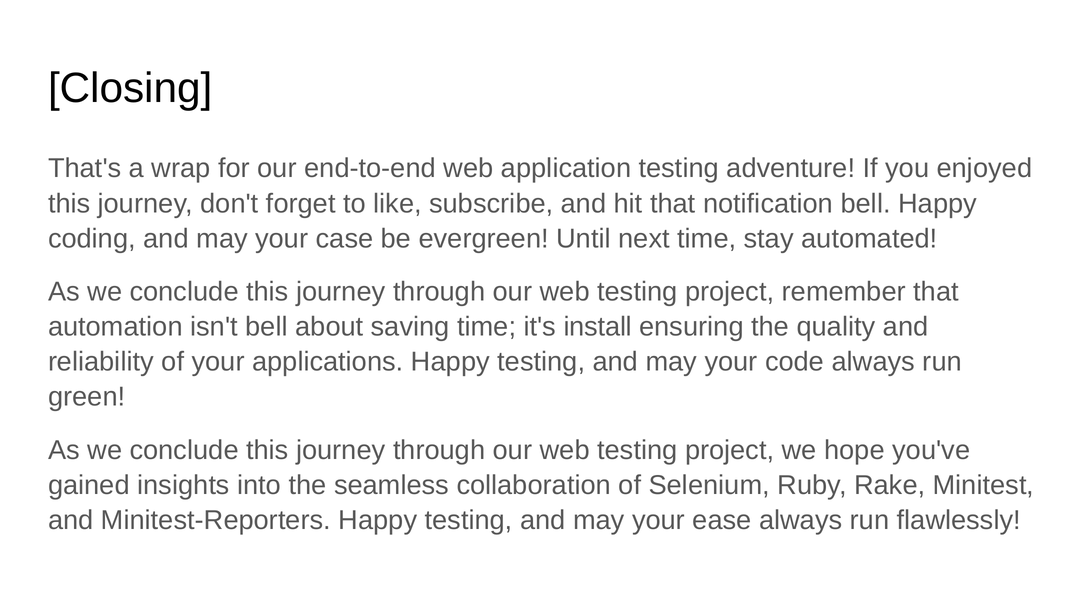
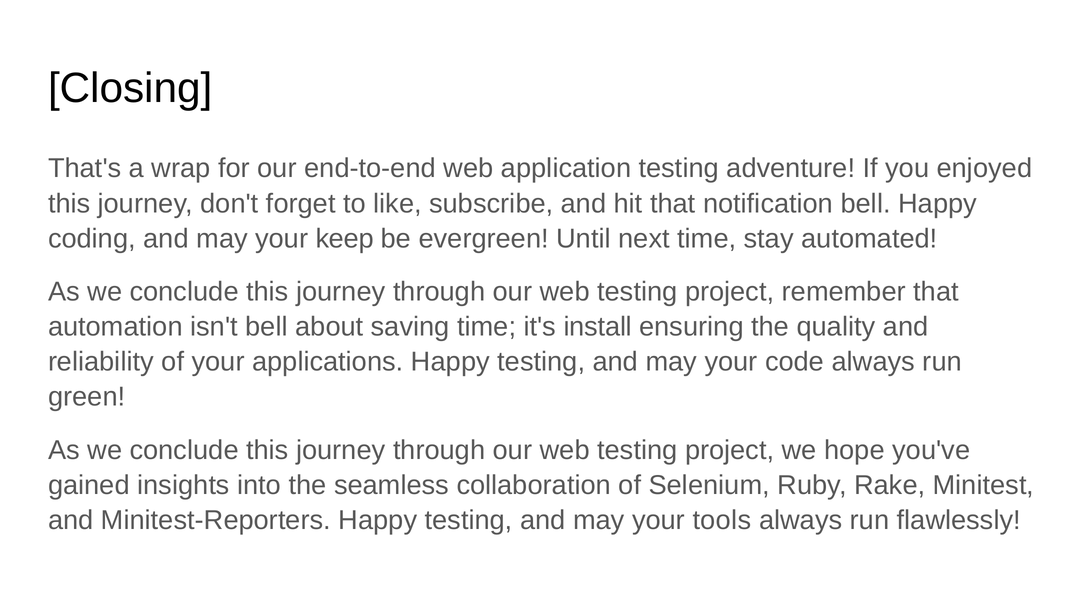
case: case -> keep
ease: ease -> tools
